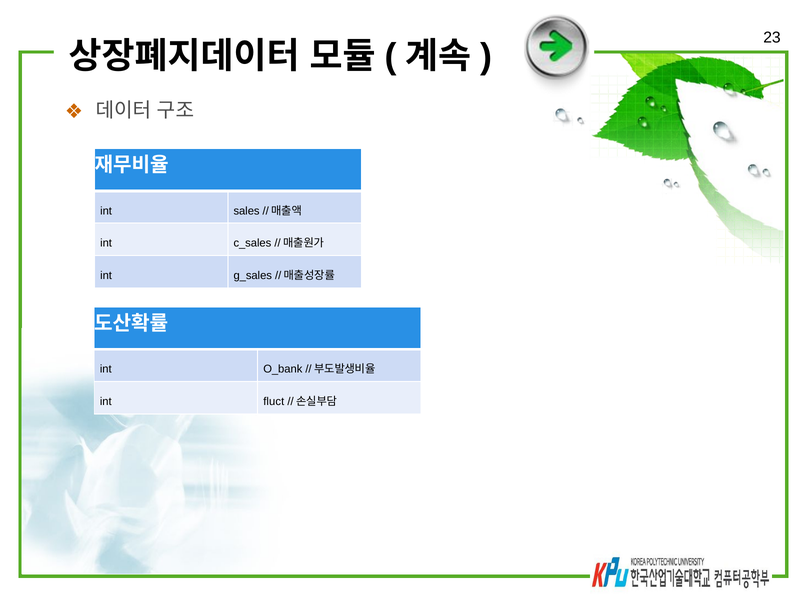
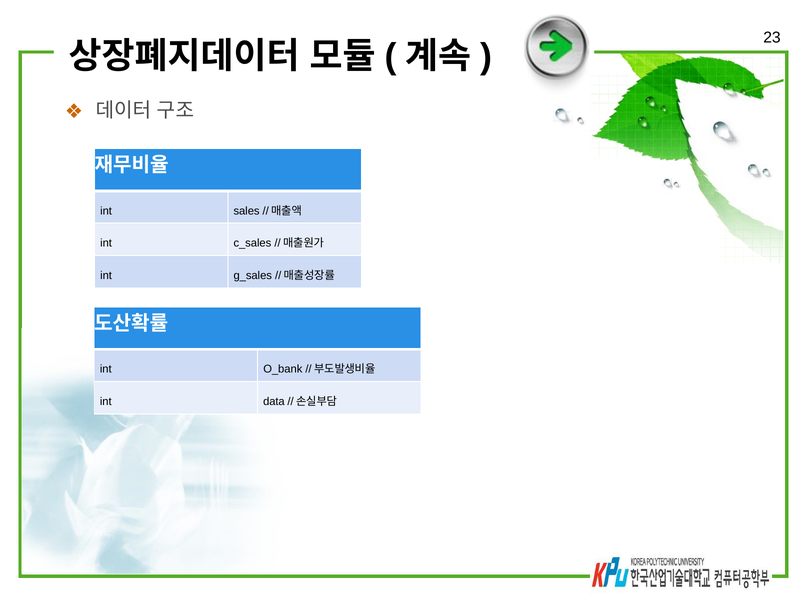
fluct: fluct -> data
